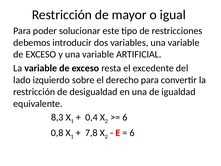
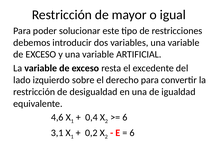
8,3: 8,3 -> 4,6
0,8: 0,8 -> 3,1
7,8: 7,8 -> 0,2
